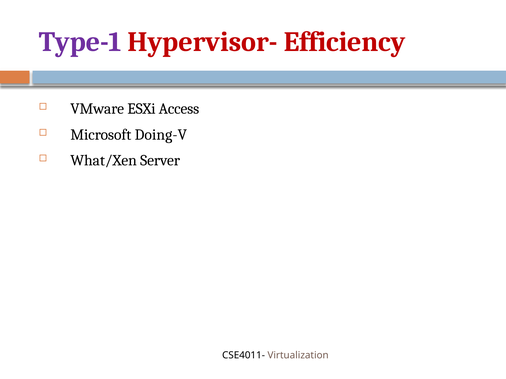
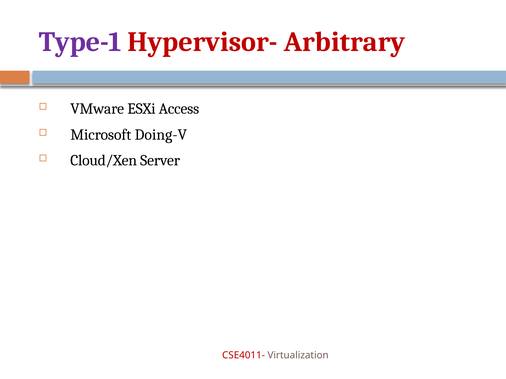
Efficiency: Efficiency -> Arbitrary
What/Xen: What/Xen -> Cloud/Xen
CSE4011- colour: black -> red
